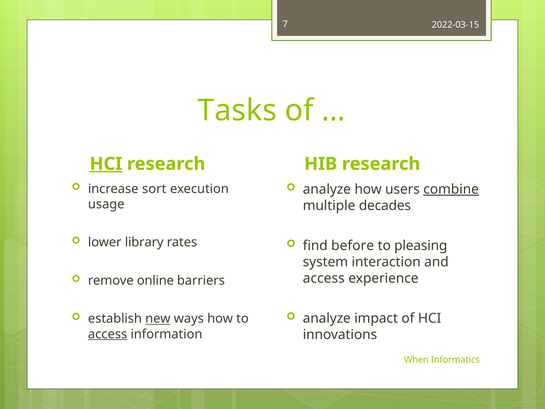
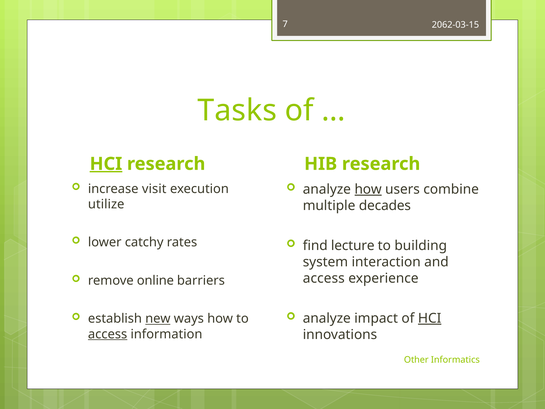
2022-03-15: 2022-03-15 -> 2062-03-15
sort: sort -> visit
how at (368, 189) underline: none -> present
combine underline: present -> none
usage: usage -> utilize
library: library -> catchy
before: before -> lecture
pleasing: pleasing -> building
HCI at (430, 318) underline: none -> present
When: When -> Other
